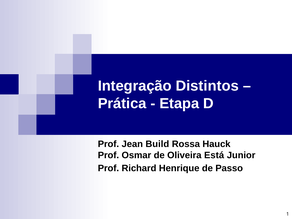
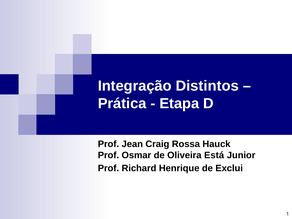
Build: Build -> Craig
Passo: Passo -> Exclui
